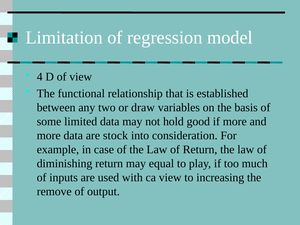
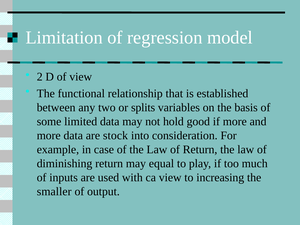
4: 4 -> 2
draw: draw -> splits
remove: remove -> smaller
